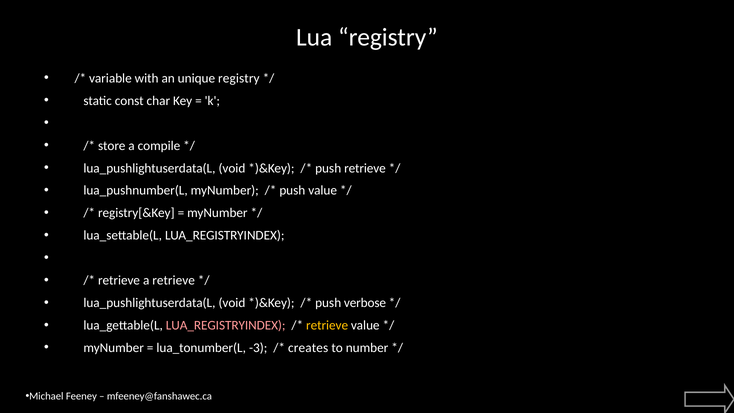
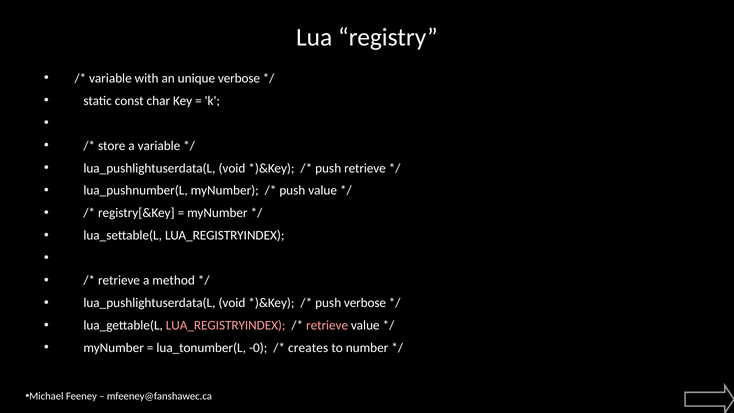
unique registry: registry -> verbose
a compile: compile -> variable
a retrieve: retrieve -> method
retrieve at (327, 325) colour: yellow -> pink
-3: -3 -> -0
